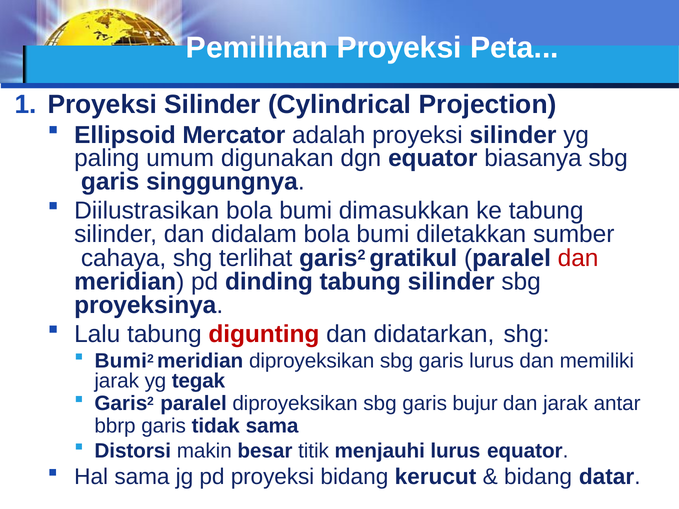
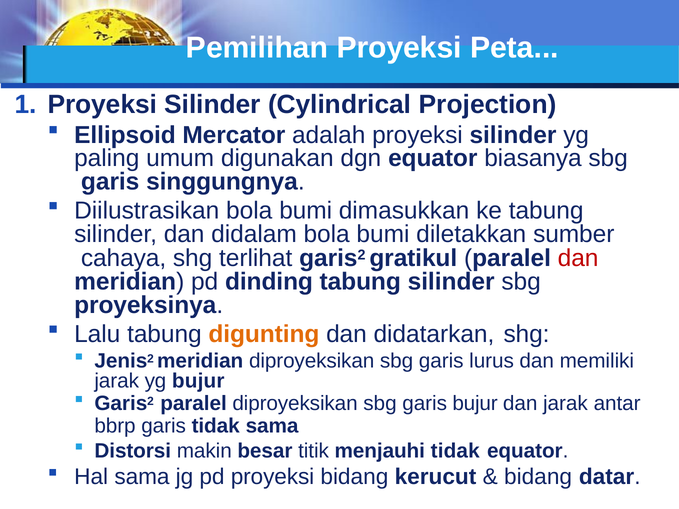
digunting colour: red -> orange
Bumi at (121, 361): Bumi -> Jenis
yg tegak: tegak -> bujur
menjauhi lurus: lurus -> tidak
